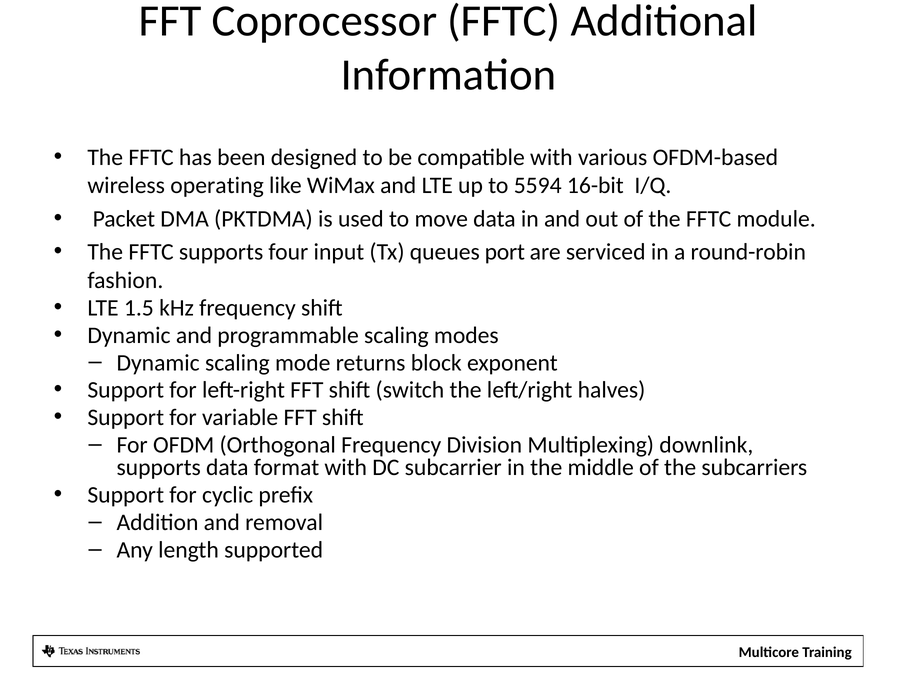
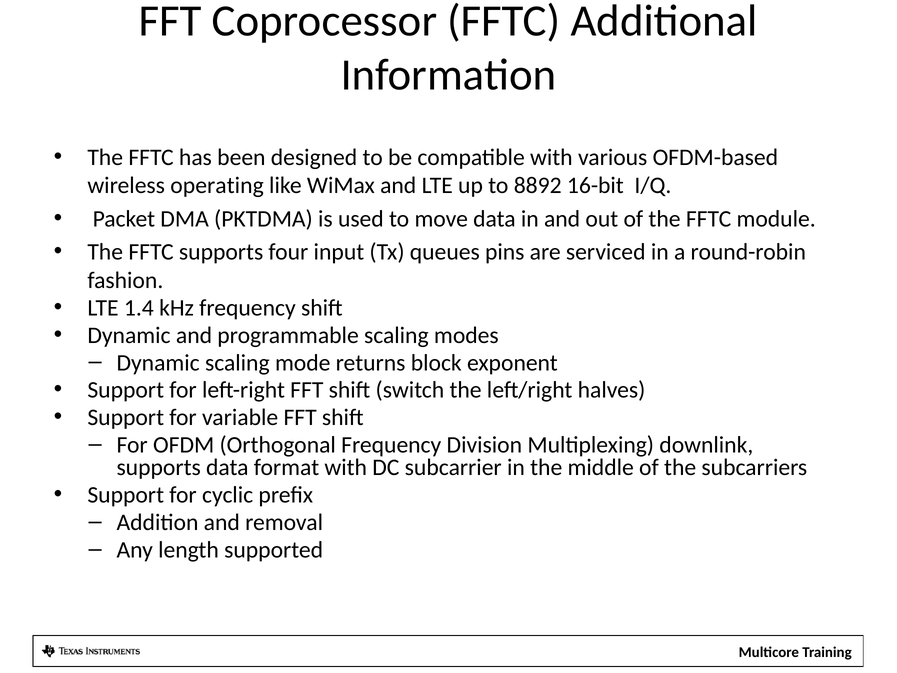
5594: 5594 -> 8892
port: port -> pins
1.5: 1.5 -> 1.4
